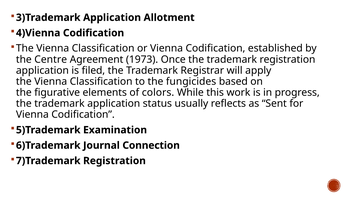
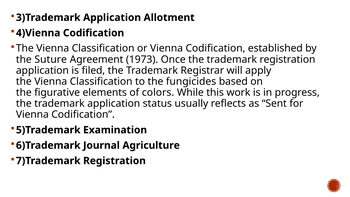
Centre: Centre -> Suture
Connection: Connection -> Agriculture
